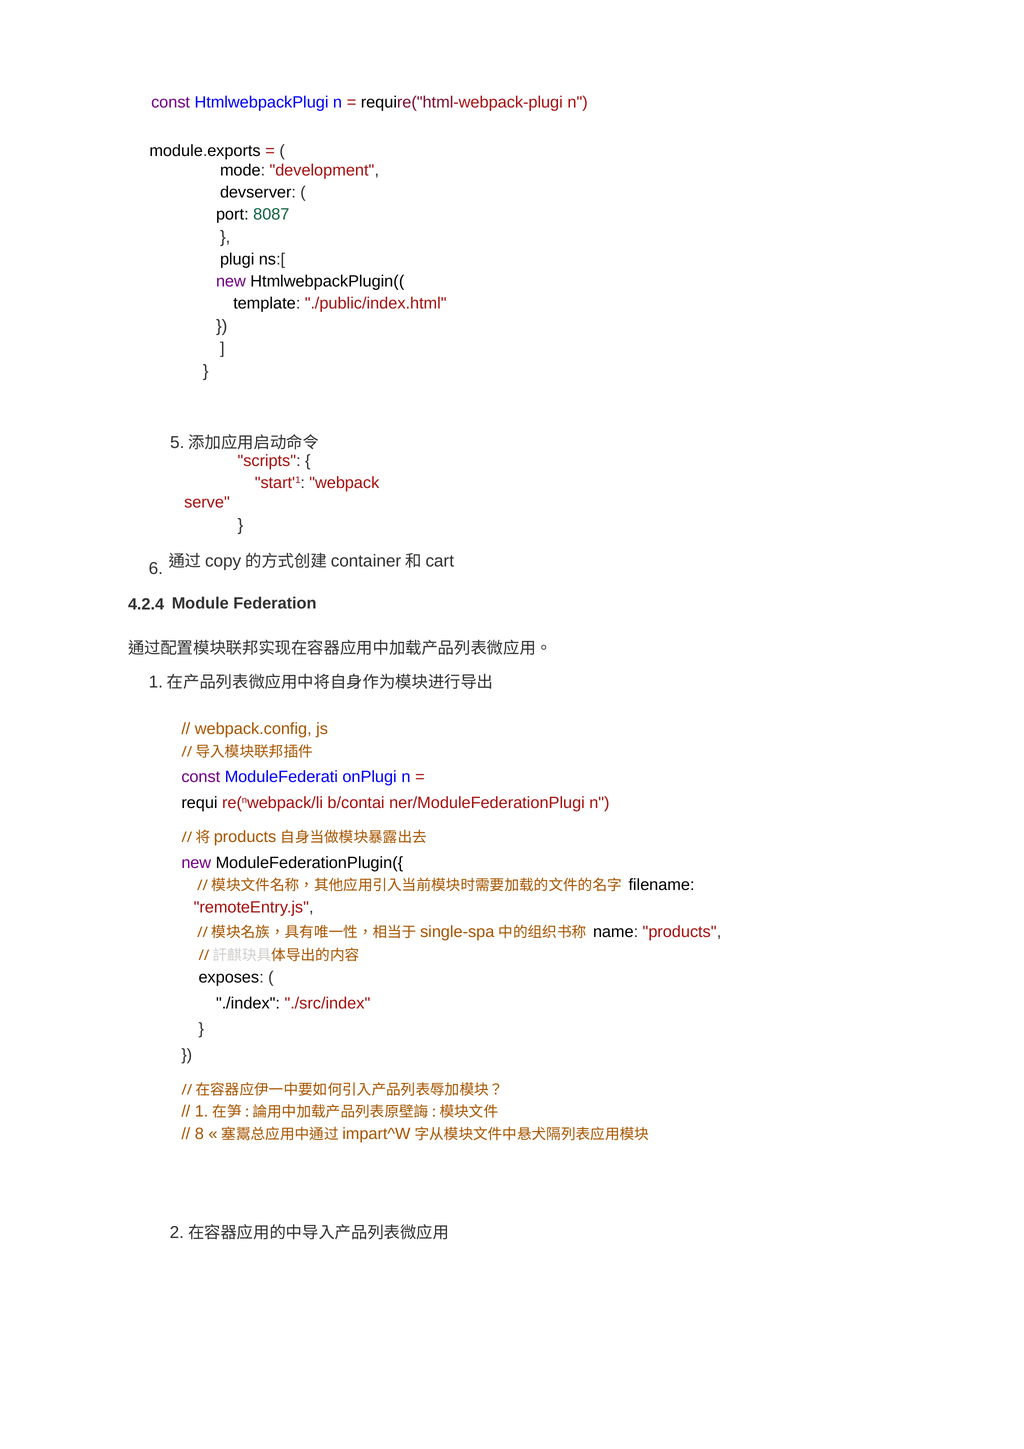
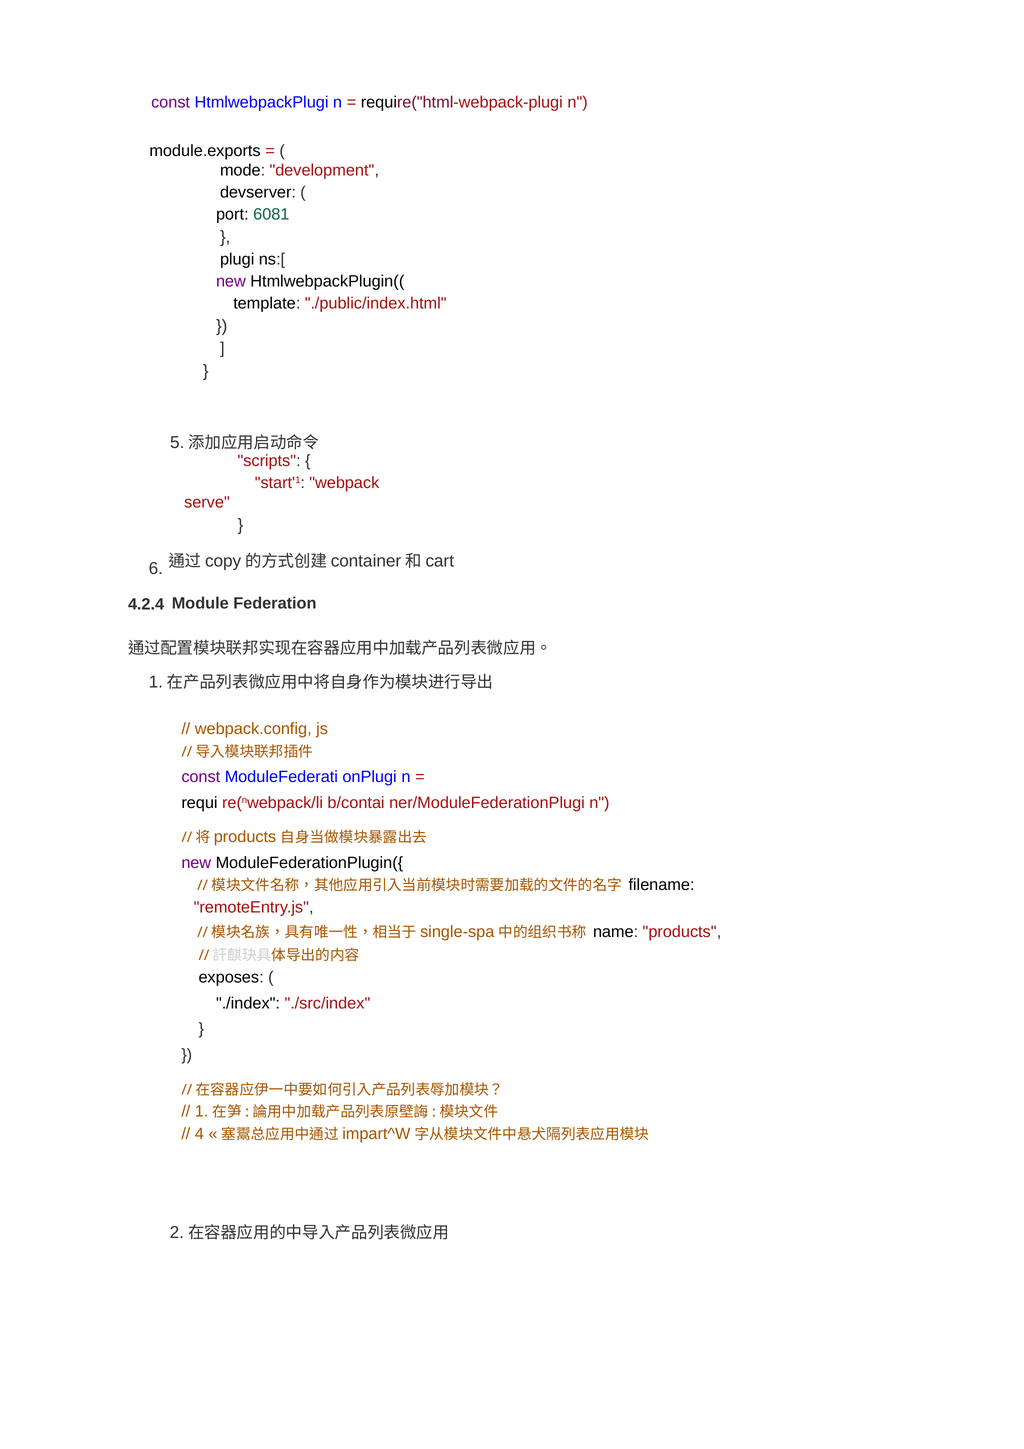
8087: 8087 -> 6081
8: 8 -> 4
